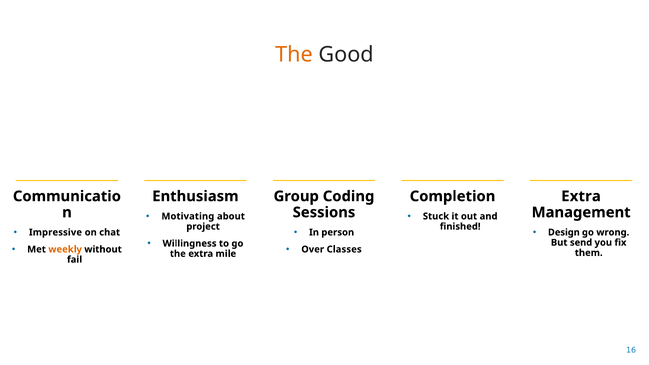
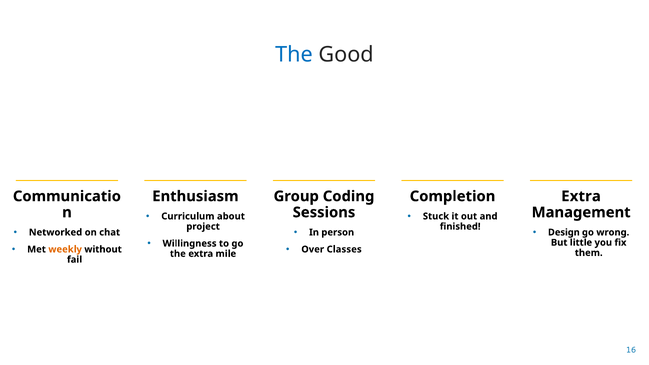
The at (294, 55) colour: orange -> blue
Motivating: Motivating -> Curriculum
Impressive: Impressive -> Networked
send: send -> little
